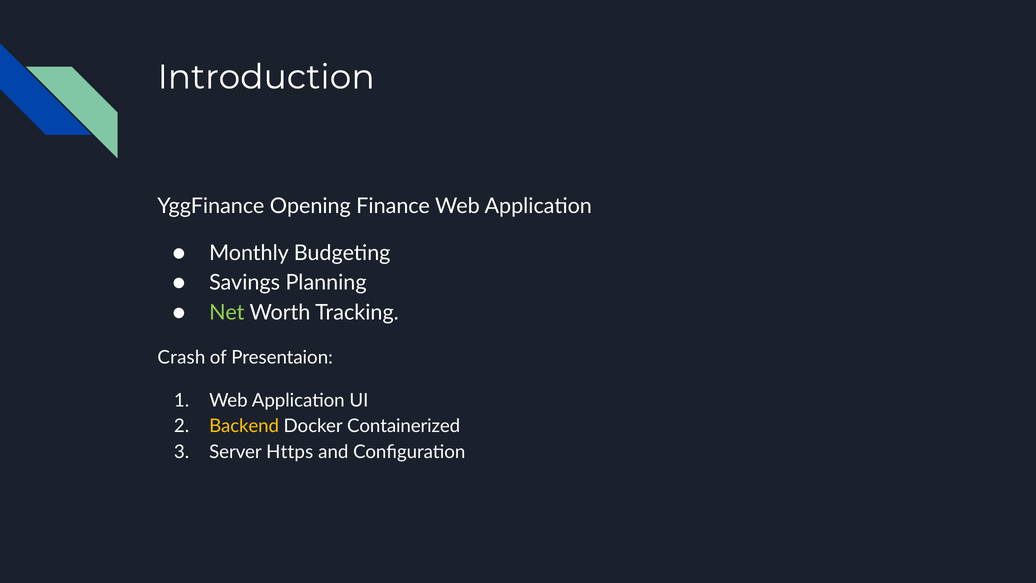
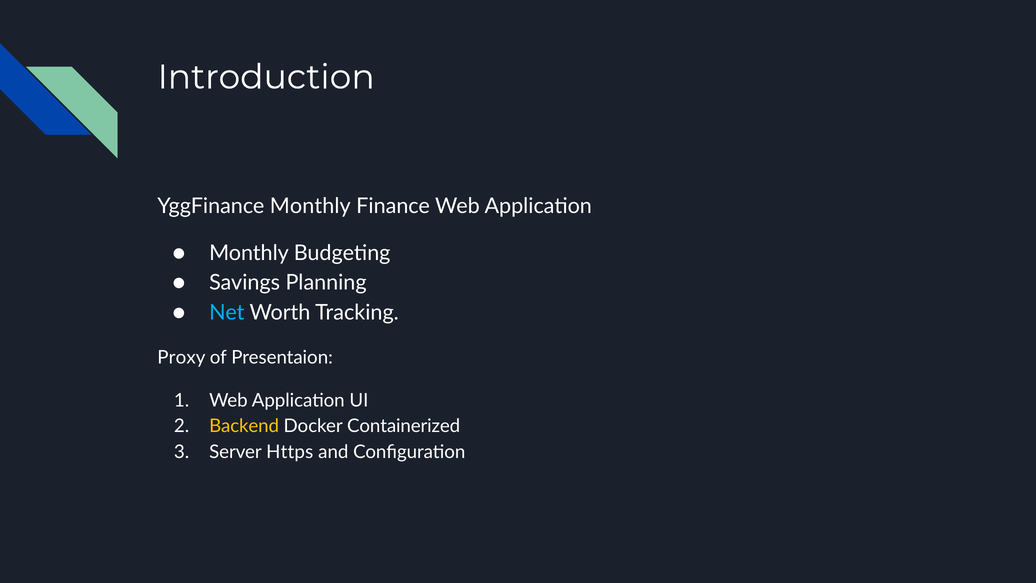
YggFinance Opening: Opening -> Monthly
Net colour: light green -> light blue
Crash: Crash -> Proxy
